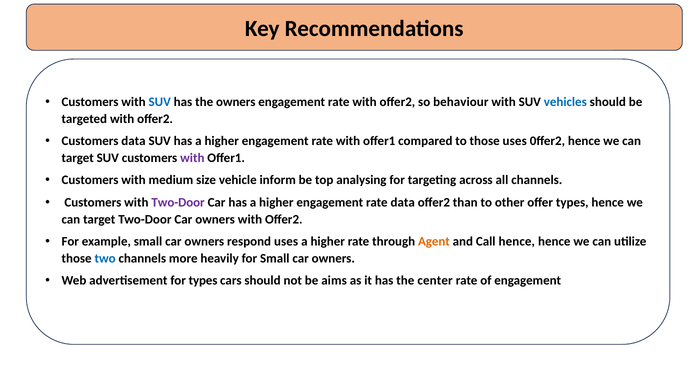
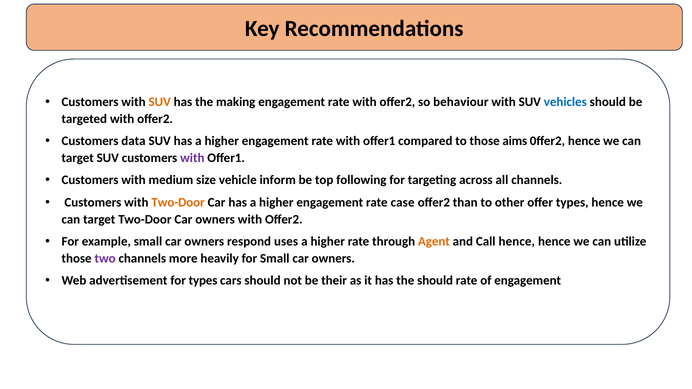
SUV at (160, 102) colour: blue -> orange
the owners: owners -> making
those uses: uses -> aims
analysing: analysing -> following
Two-Door at (178, 203) colour: purple -> orange
rate data: data -> case
two colour: blue -> purple
aims: aims -> their
the center: center -> should
